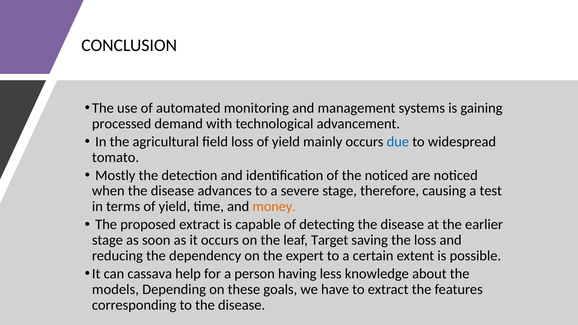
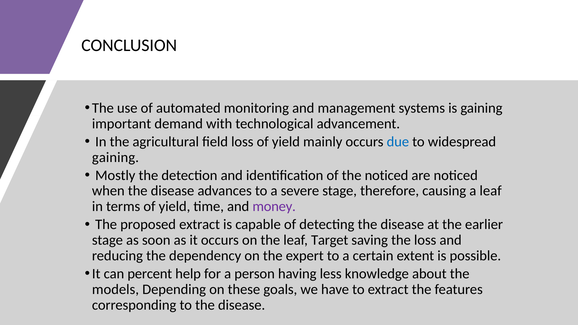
processed: processed -> important
tomato at (116, 157): tomato -> gaining
a test: test -> leaf
money colour: orange -> purple
cassava: cassava -> percent
